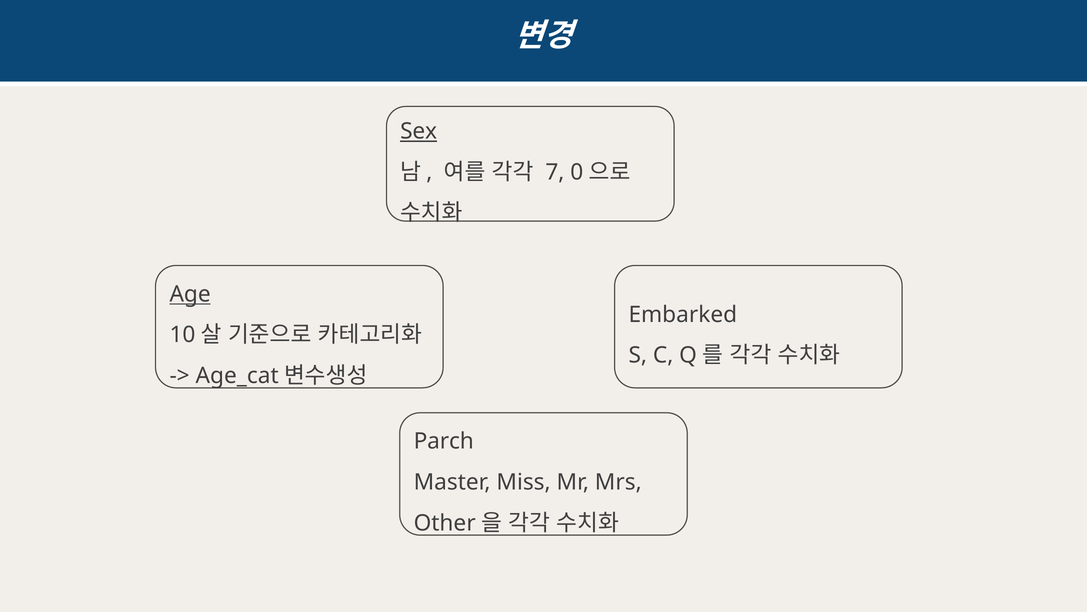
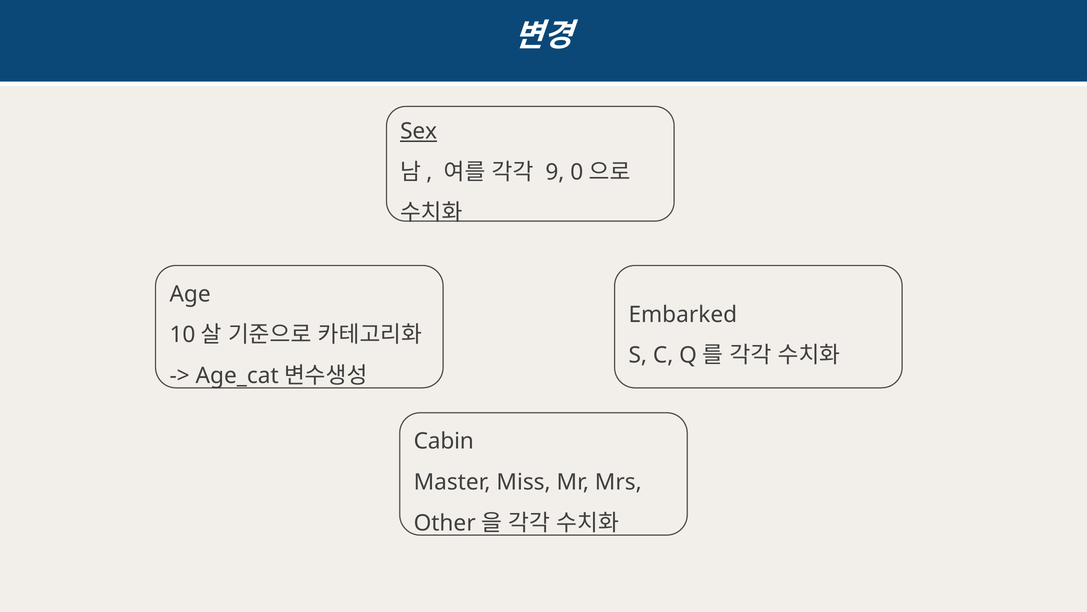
7: 7 -> 9
Age underline: present -> none
Parch: Parch -> Cabin
